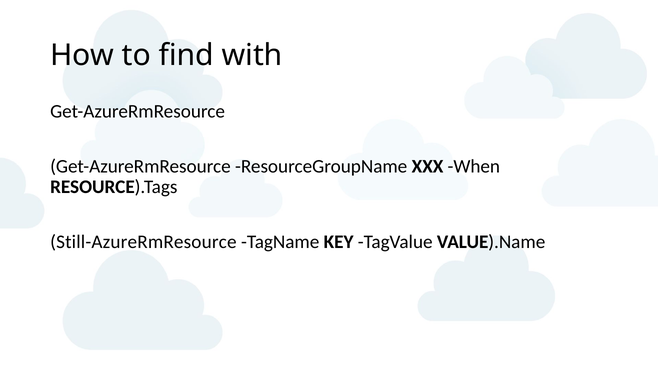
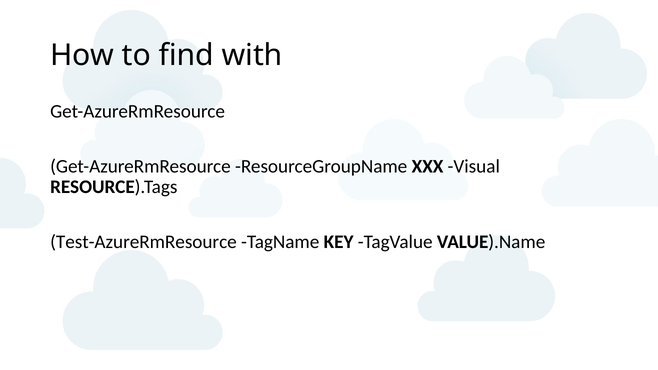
When: When -> Visual
Still-AzureRmResource: Still-AzureRmResource -> Test-AzureRmResource
